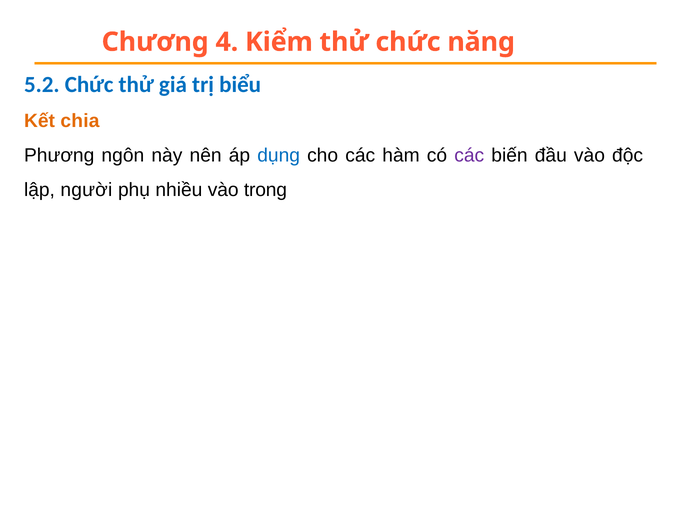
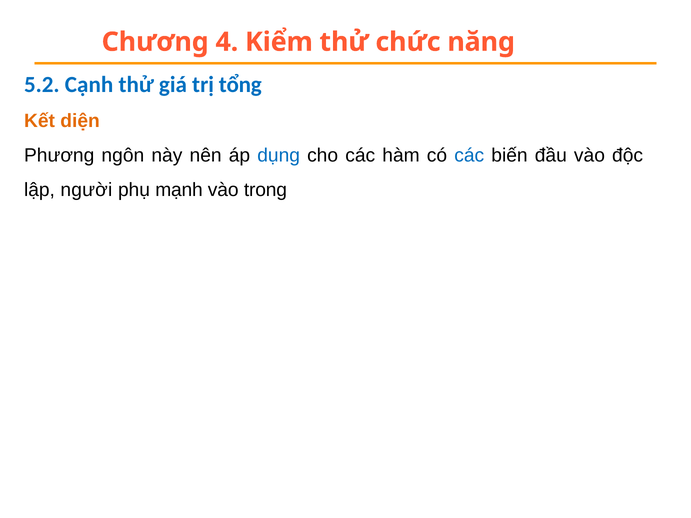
5.2 Chức: Chức -> Cạnh
biểu: biểu -> tổng
chia: chia -> diện
các at (469, 156) colour: purple -> blue
nhiều: nhiều -> mạnh
